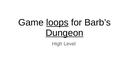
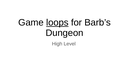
Dungeon underline: present -> none
